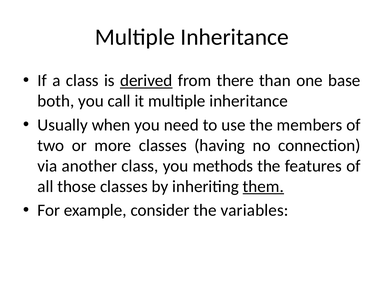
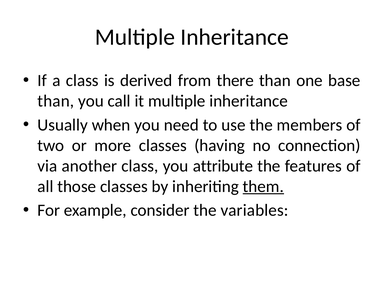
derived underline: present -> none
both at (56, 101): both -> than
methods: methods -> attribute
